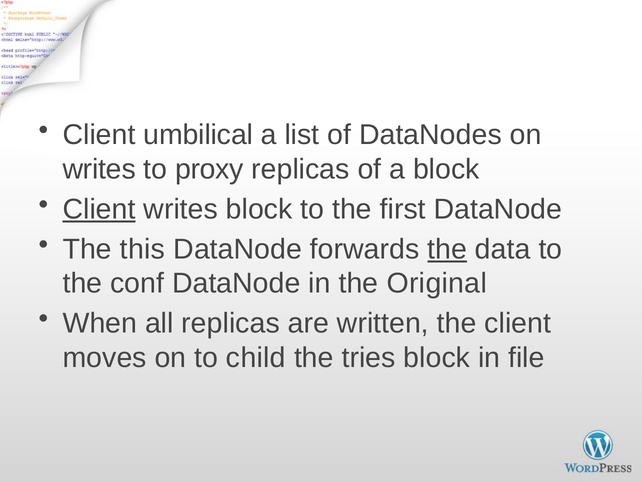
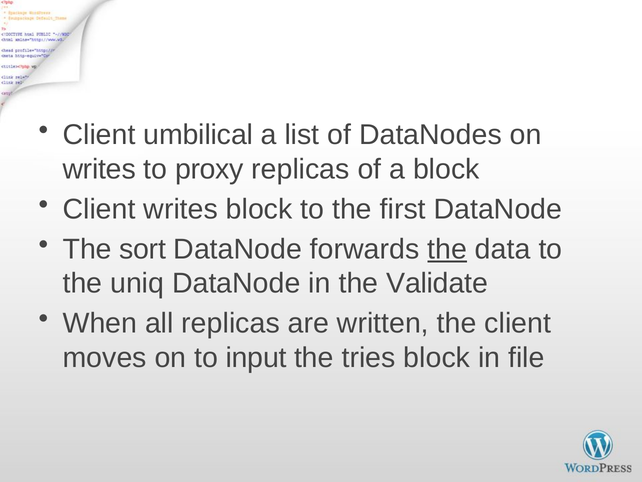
Client at (99, 209) underline: present -> none
this: this -> sort
conf: conf -> uniq
Original: Original -> Validate
child: child -> input
